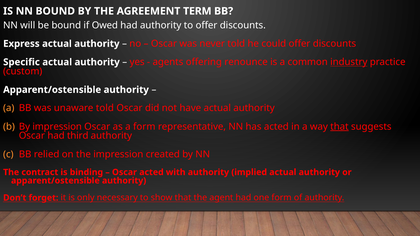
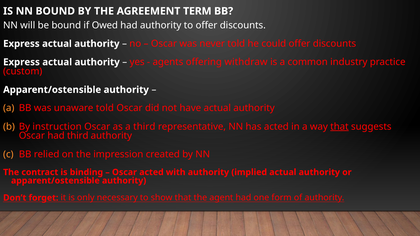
Specific at (21, 62): Specific -> Express
renounce: renounce -> withdraw
industry underline: present -> none
By impression: impression -> instruction
a form: form -> third
